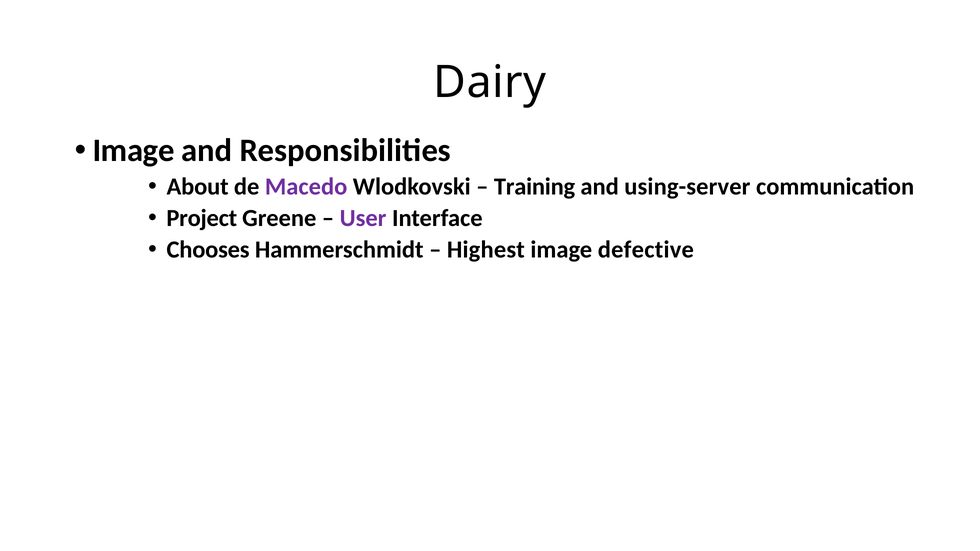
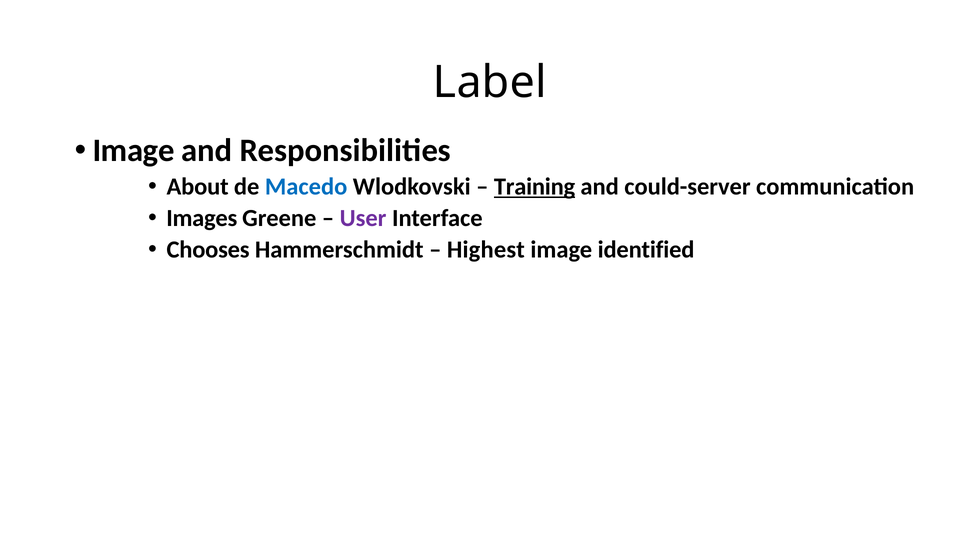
Dairy: Dairy -> Label
Macedo colour: purple -> blue
Training underline: none -> present
using-server: using-server -> could-server
Project: Project -> Images
defective: defective -> identified
